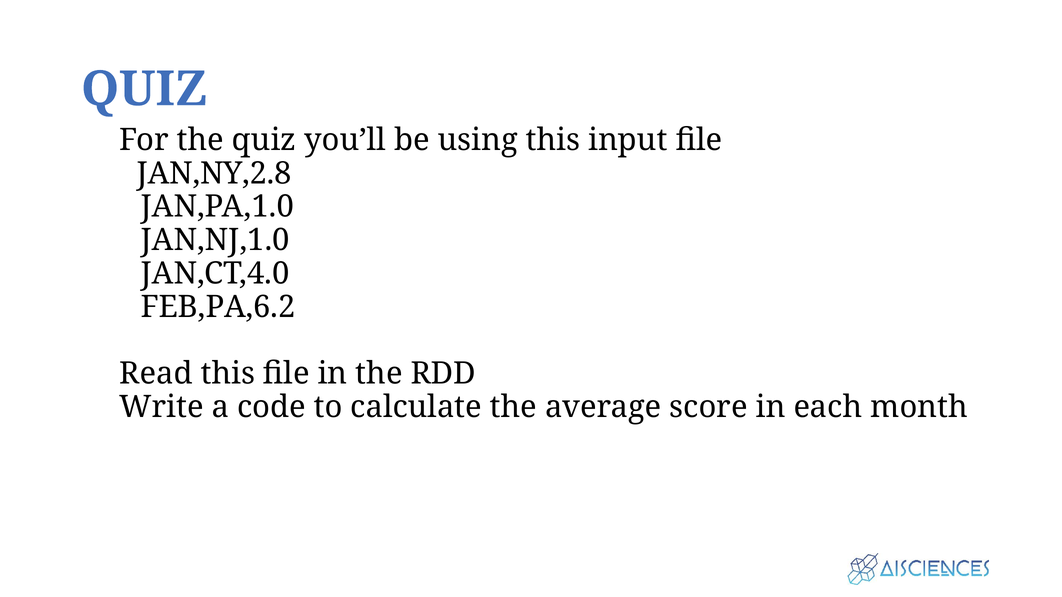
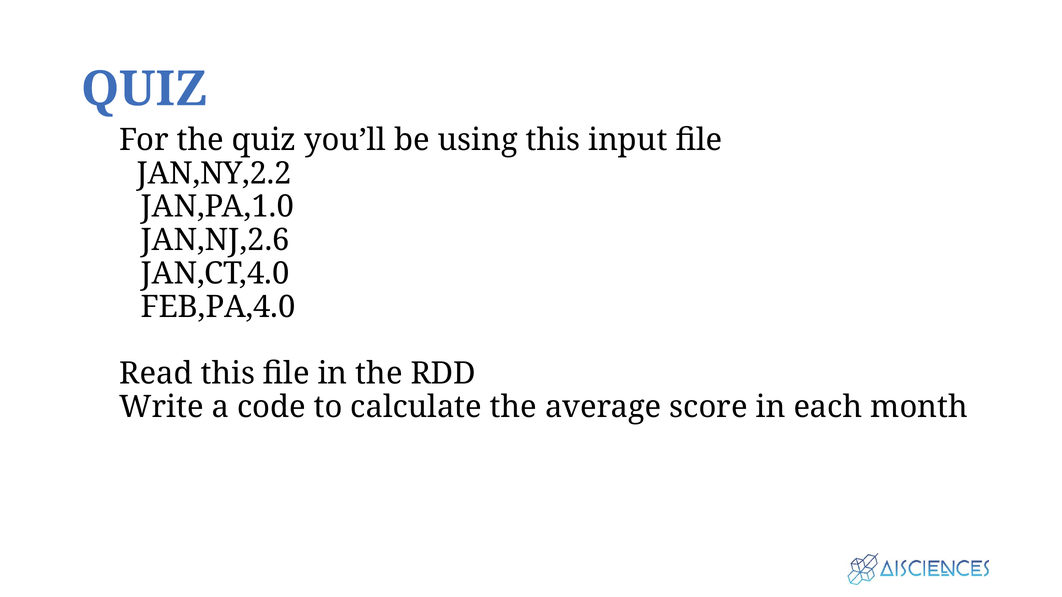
JAN,NY,2.8: JAN,NY,2.8 -> JAN,NY,2.2
JAN,NJ,1.0: JAN,NJ,1.0 -> JAN,NJ,2.6
FEB,PA,6.2: FEB,PA,6.2 -> FEB,PA,4.0
